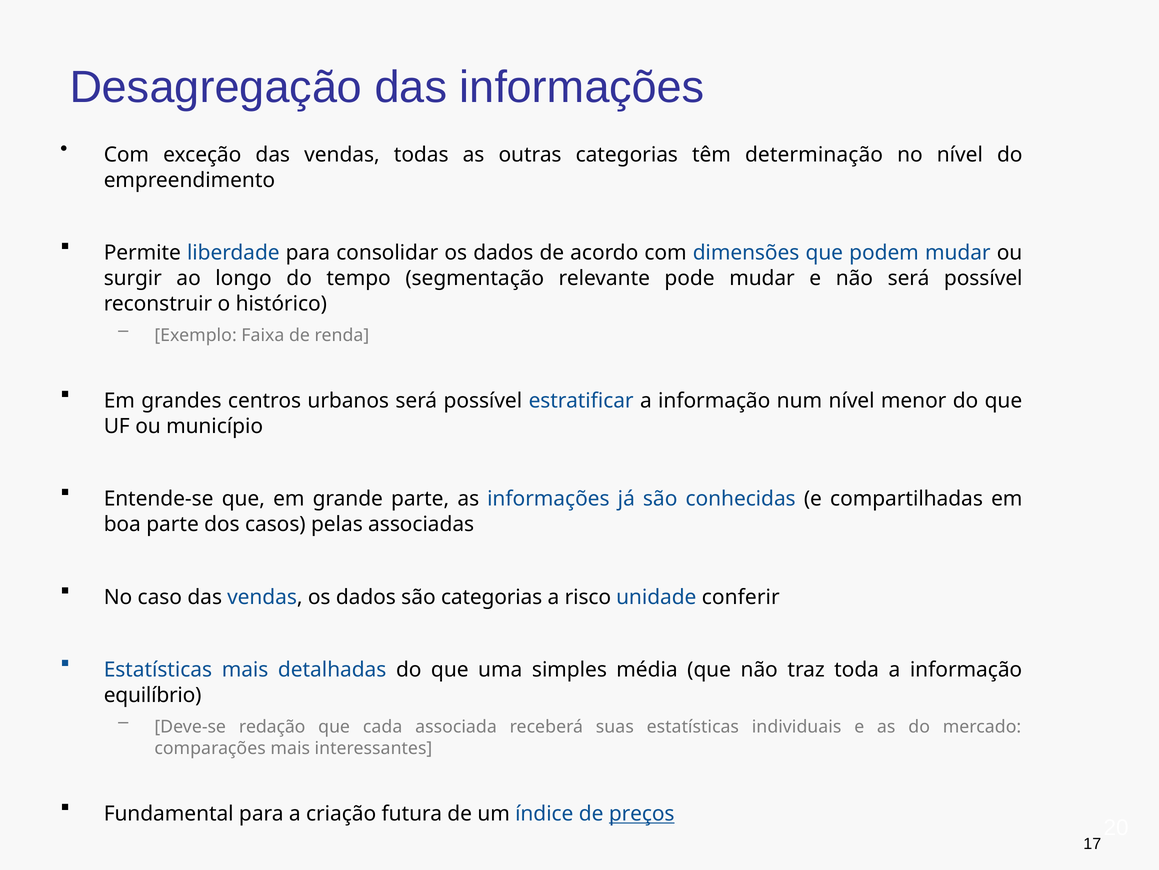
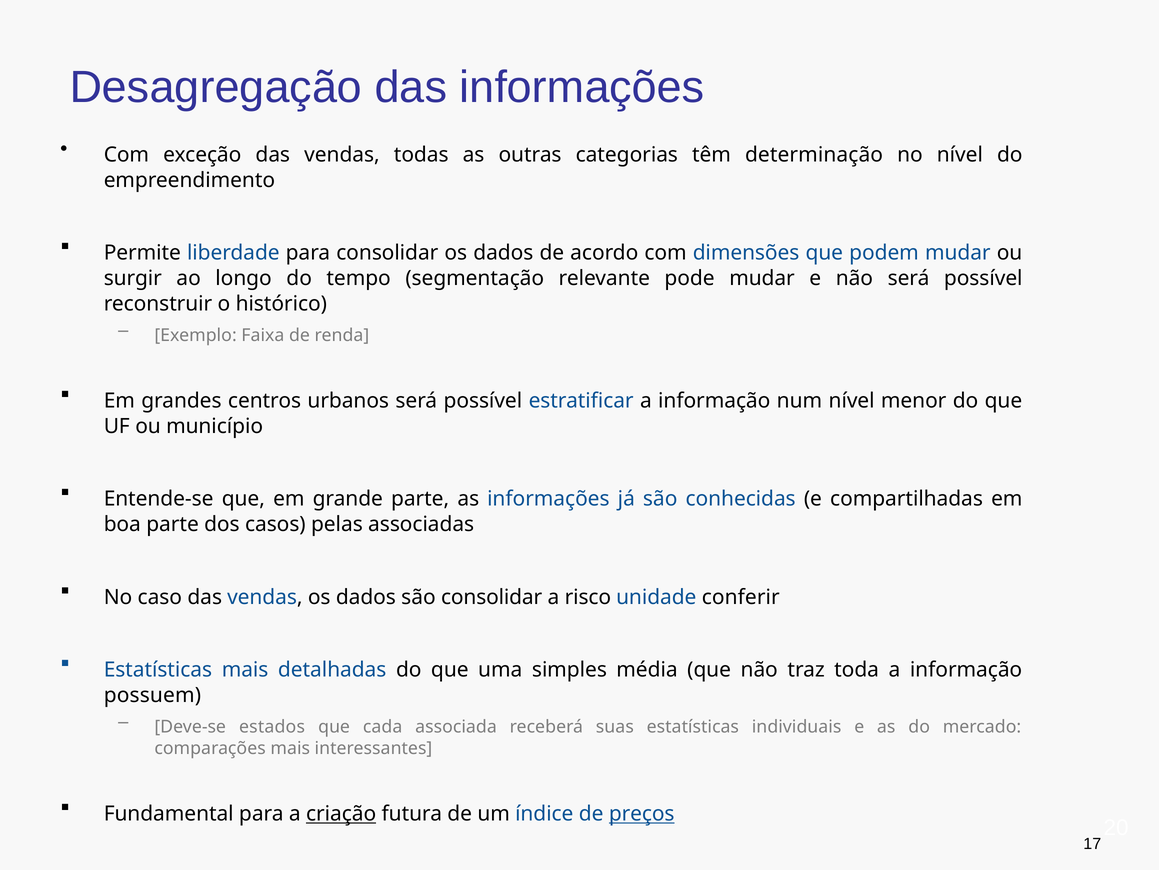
são categorias: categorias -> consolidar
equilíbrio: equilíbrio -> possuem
redação: redação -> estados
criação underline: none -> present
